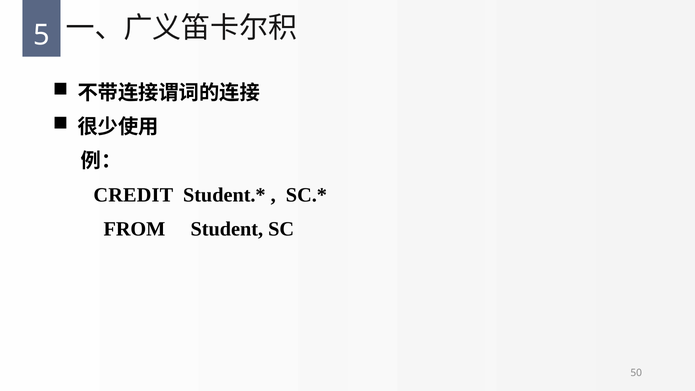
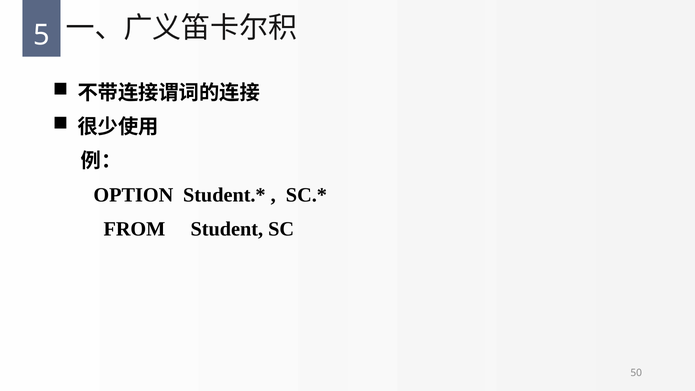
CREDIT: CREDIT -> OPTION
